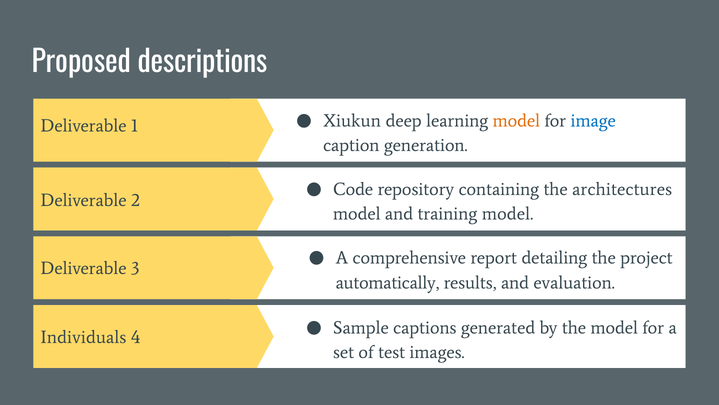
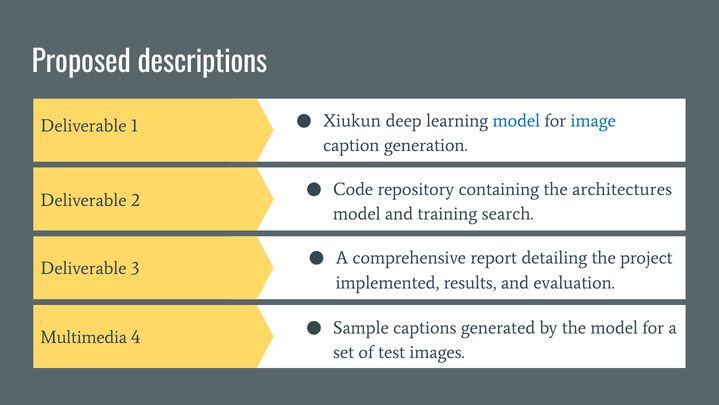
model at (516, 120) colour: orange -> blue
training model: model -> search
automatically: automatically -> implemented
Individuals: Individuals -> Multimedia
